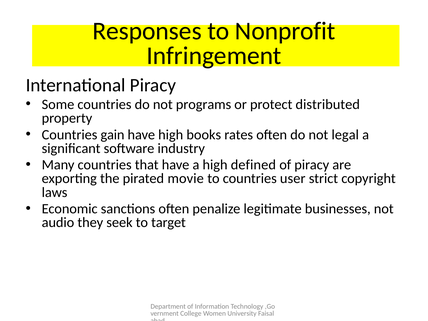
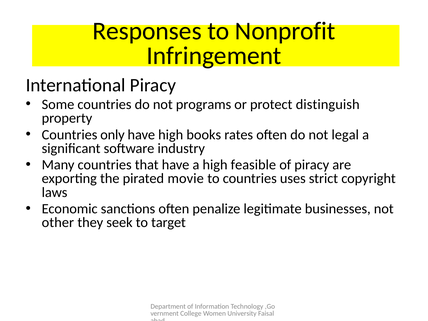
distributed: distributed -> distinguish
gain: gain -> only
defined: defined -> feasible
user: user -> uses
audio: audio -> other
